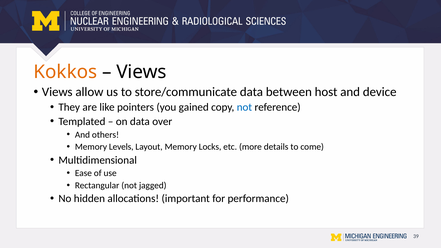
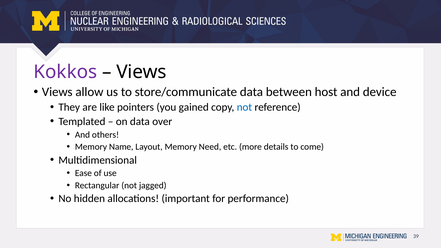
Kokkos colour: orange -> purple
Levels: Levels -> Name
Locks: Locks -> Need
